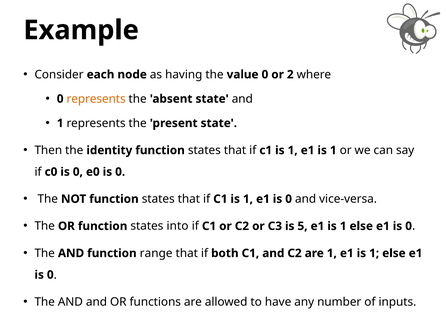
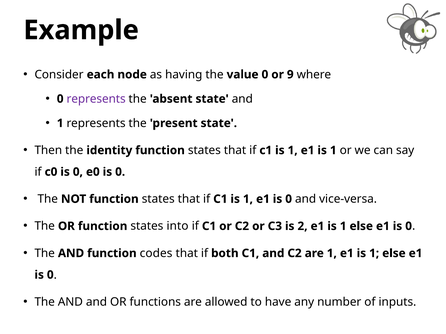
2: 2 -> 9
represents at (96, 99) colour: orange -> purple
5: 5 -> 2
range: range -> codes
